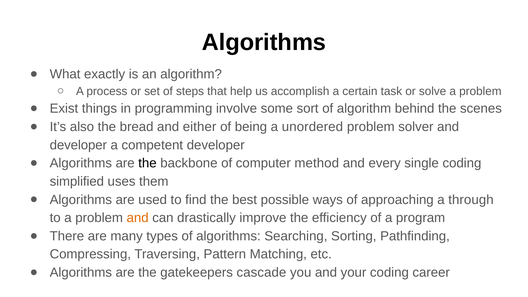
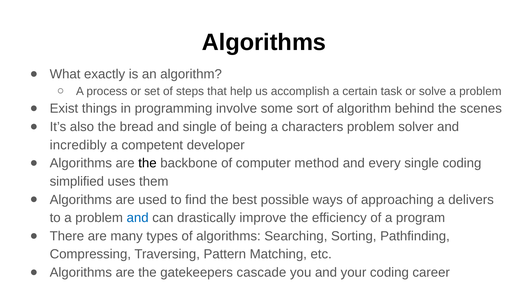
and either: either -> single
unordered: unordered -> characters
developer at (78, 145): developer -> incredibly
through: through -> delivers
and at (138, 218) colour: orange -> blue
